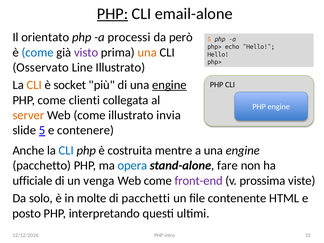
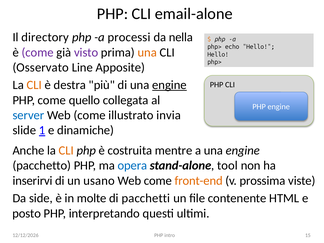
PHP at (113, 14) underline: present -> none
orientato: orientato -> directory
però: però -> nella
come at (38, 52) colour: blue -> purple
Line Illustrato: Illustrato -> Apposite
socket: socket -> destra
clienti: clienti -> quello
server colour: orange -> blue
5: 5 -> 1
contenere: contenere -> dinamiche
CLI at (66, 150) colour: blue -> orange
fare: fare -> tool
ufficiale: ufficiale -> inserirvi
venga: venga -> usano
front-end colour: purple -> orange
solo: solo -> side
